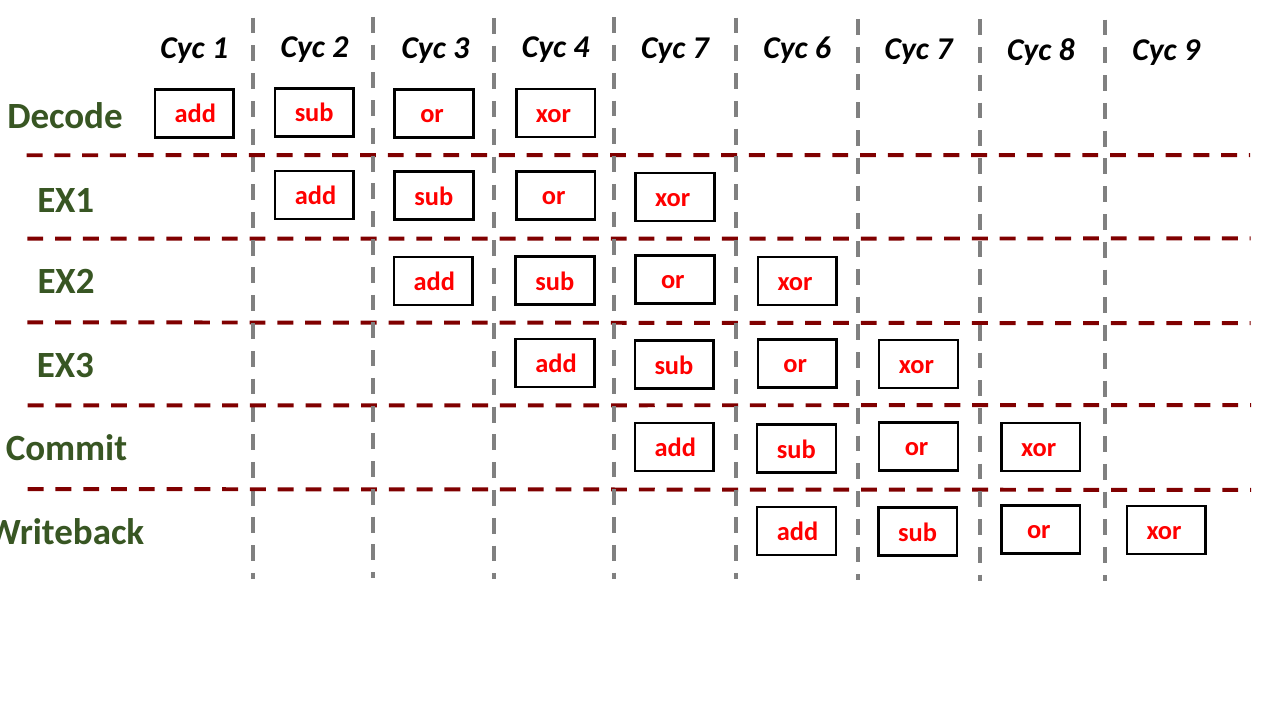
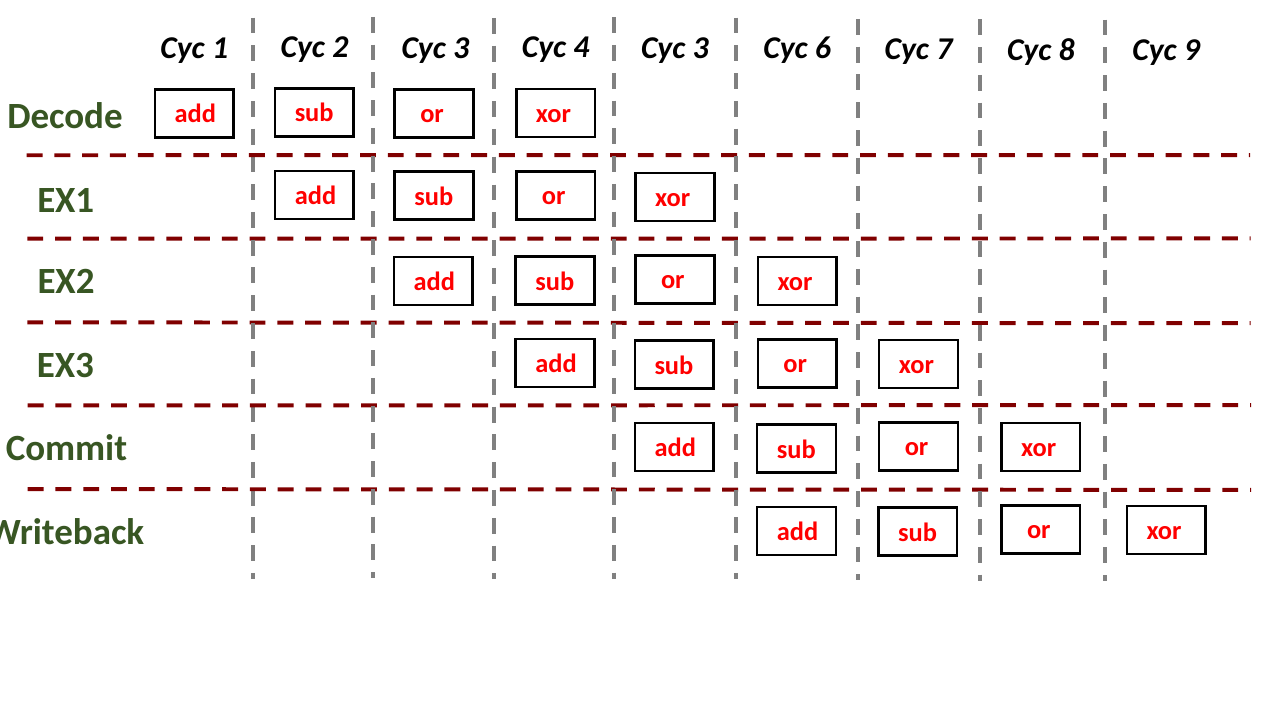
7 at (701, 48): 7 -> 3
